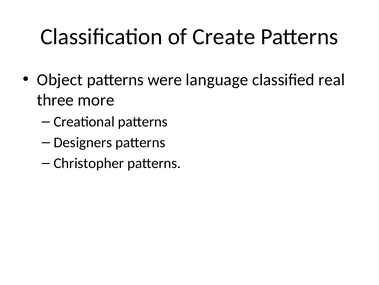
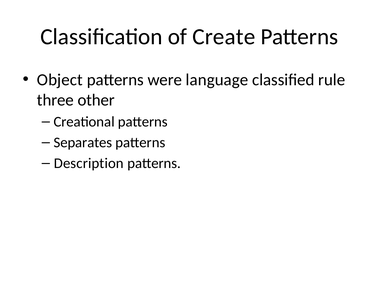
real: real -> rule
more: more -> other
Designers: Designers -> Separates
Christopher: Christopher -> Description
